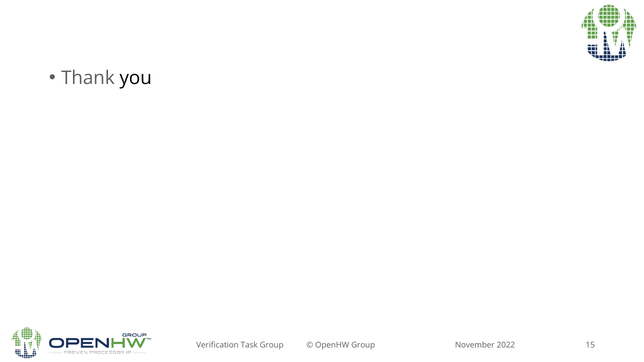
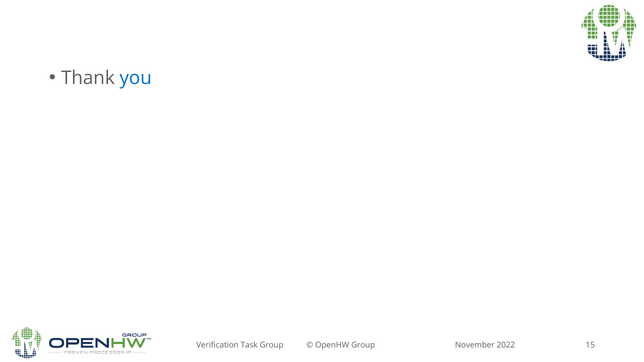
you colour: black -> blue
